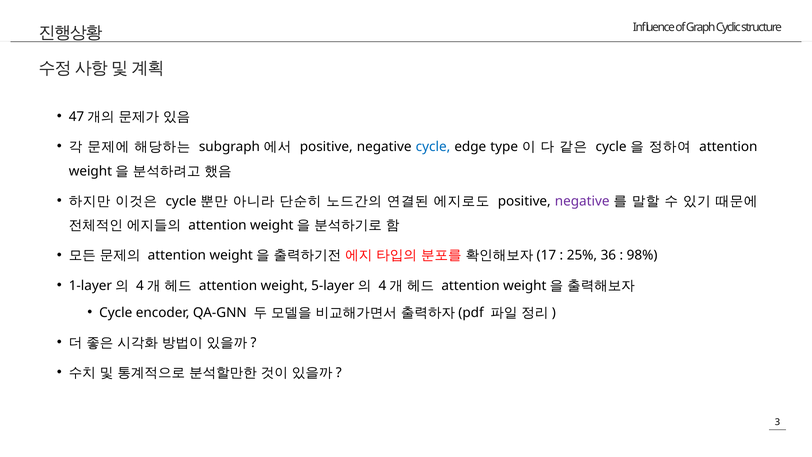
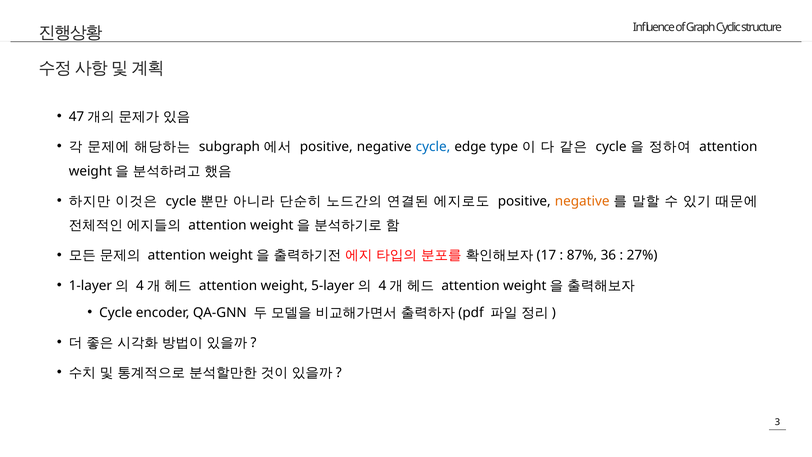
negative at (582, 201) colour: purple -> orange
25%: 25% -> 87%
98%: 98% -> 27%
